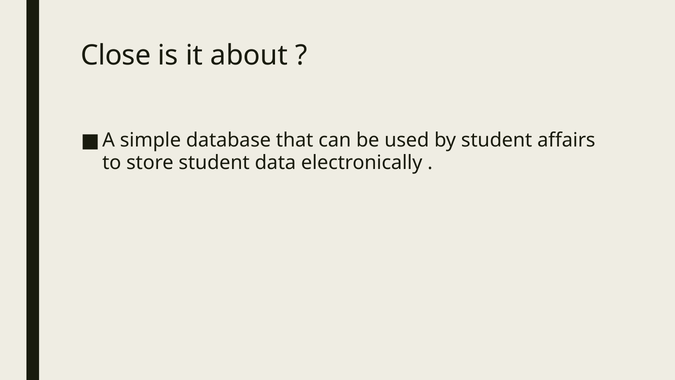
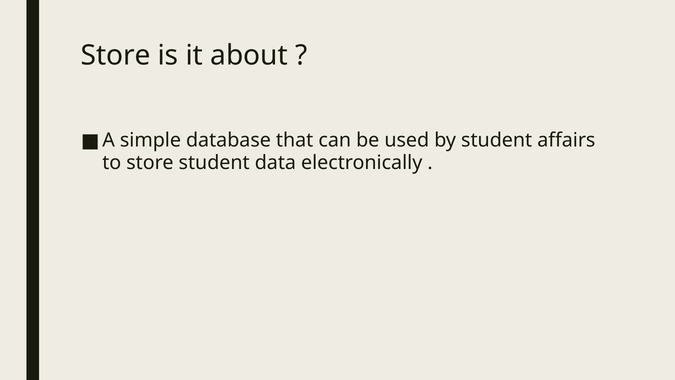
Close at (116, 55): Close -> Store
